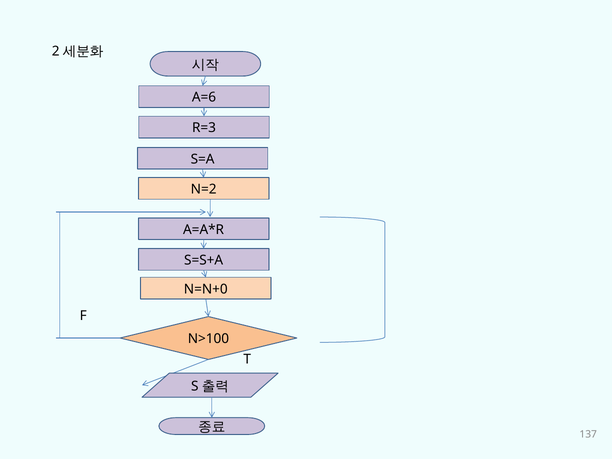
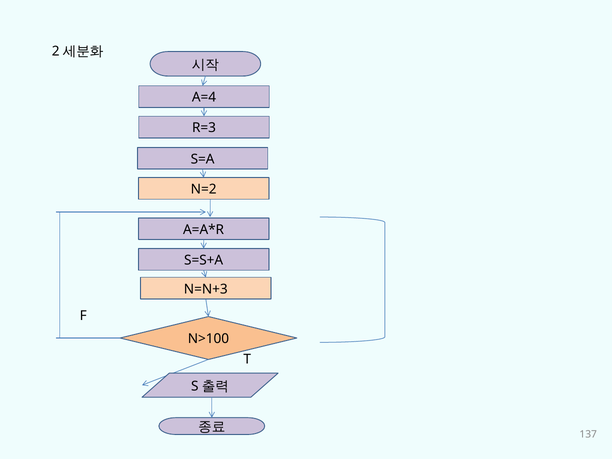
A=6: A=6 -> A=4
N=N+0: N=N+0 -> N=N+3
